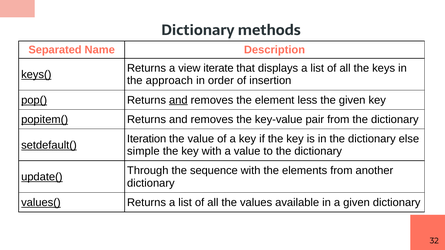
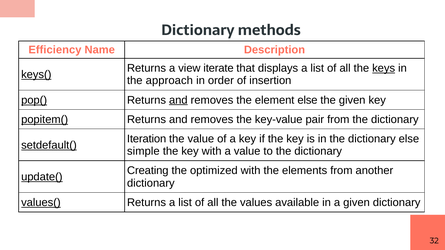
Separated: Separated -> Efficiency
keys underline: none -> present
element less: less -> else
Through: Through -> Creating
sequence: sequence -> optimized
